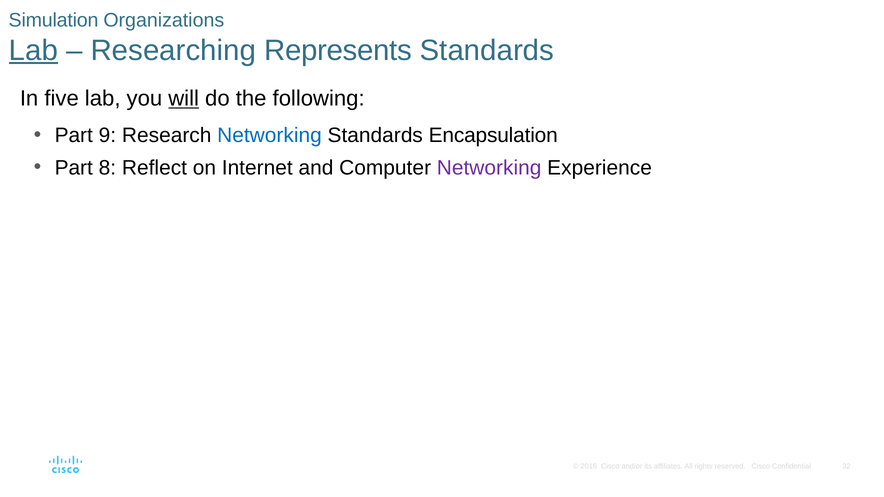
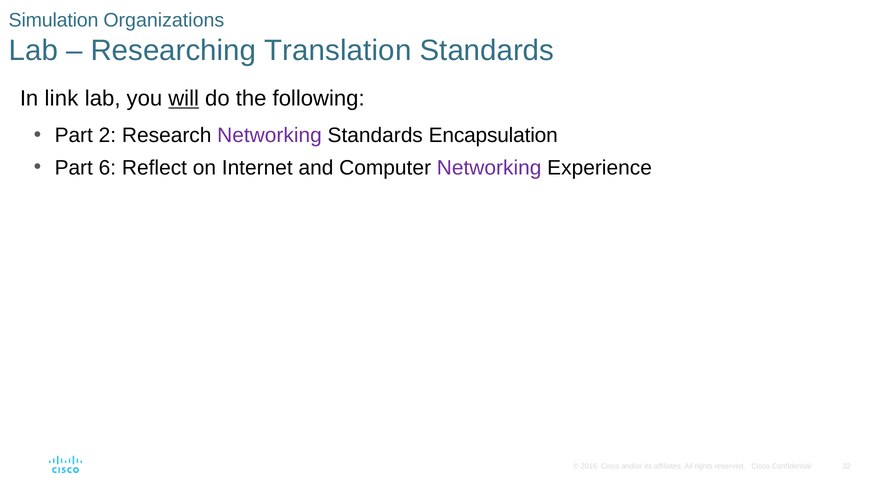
Lab at (33, 50) underline: present -> none
Represents: Represents -> Translation
five: five -> link
9: 9 -> 2
Networking at (269, 135) colour: blue -> purple
8: 8 -> 6
